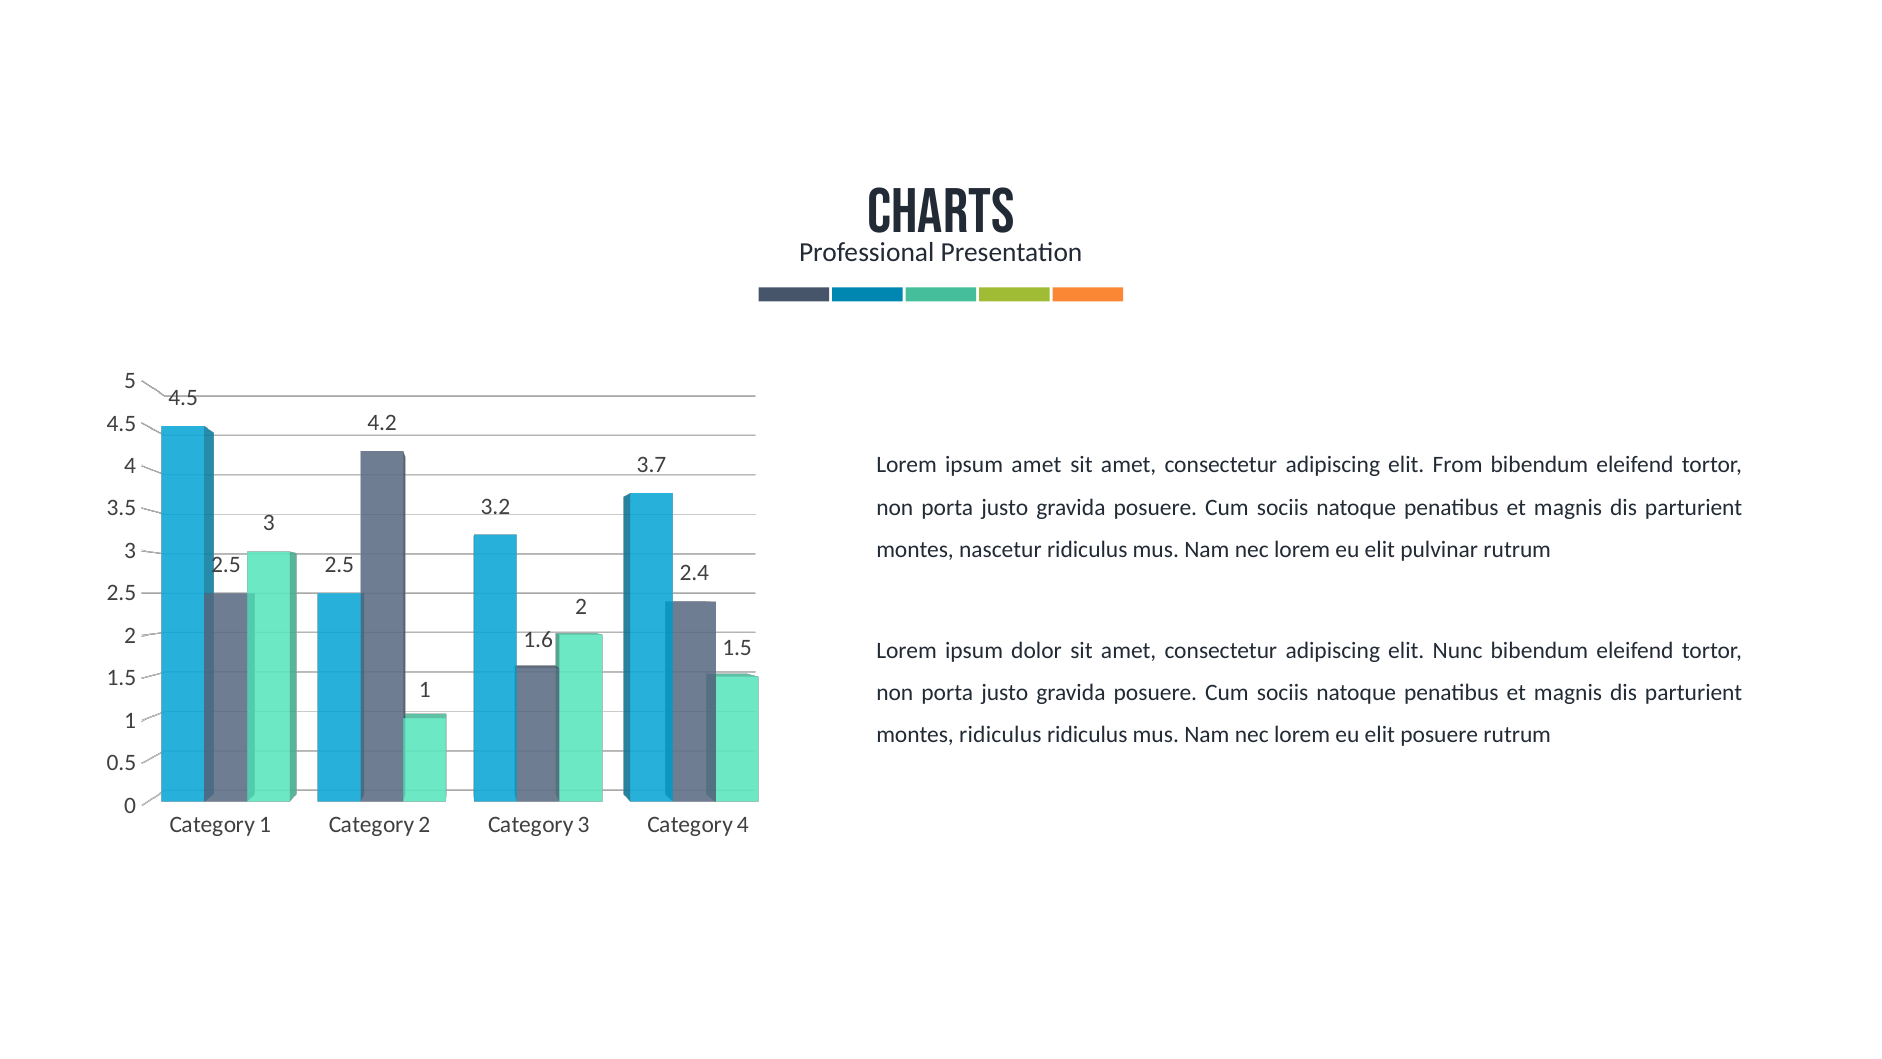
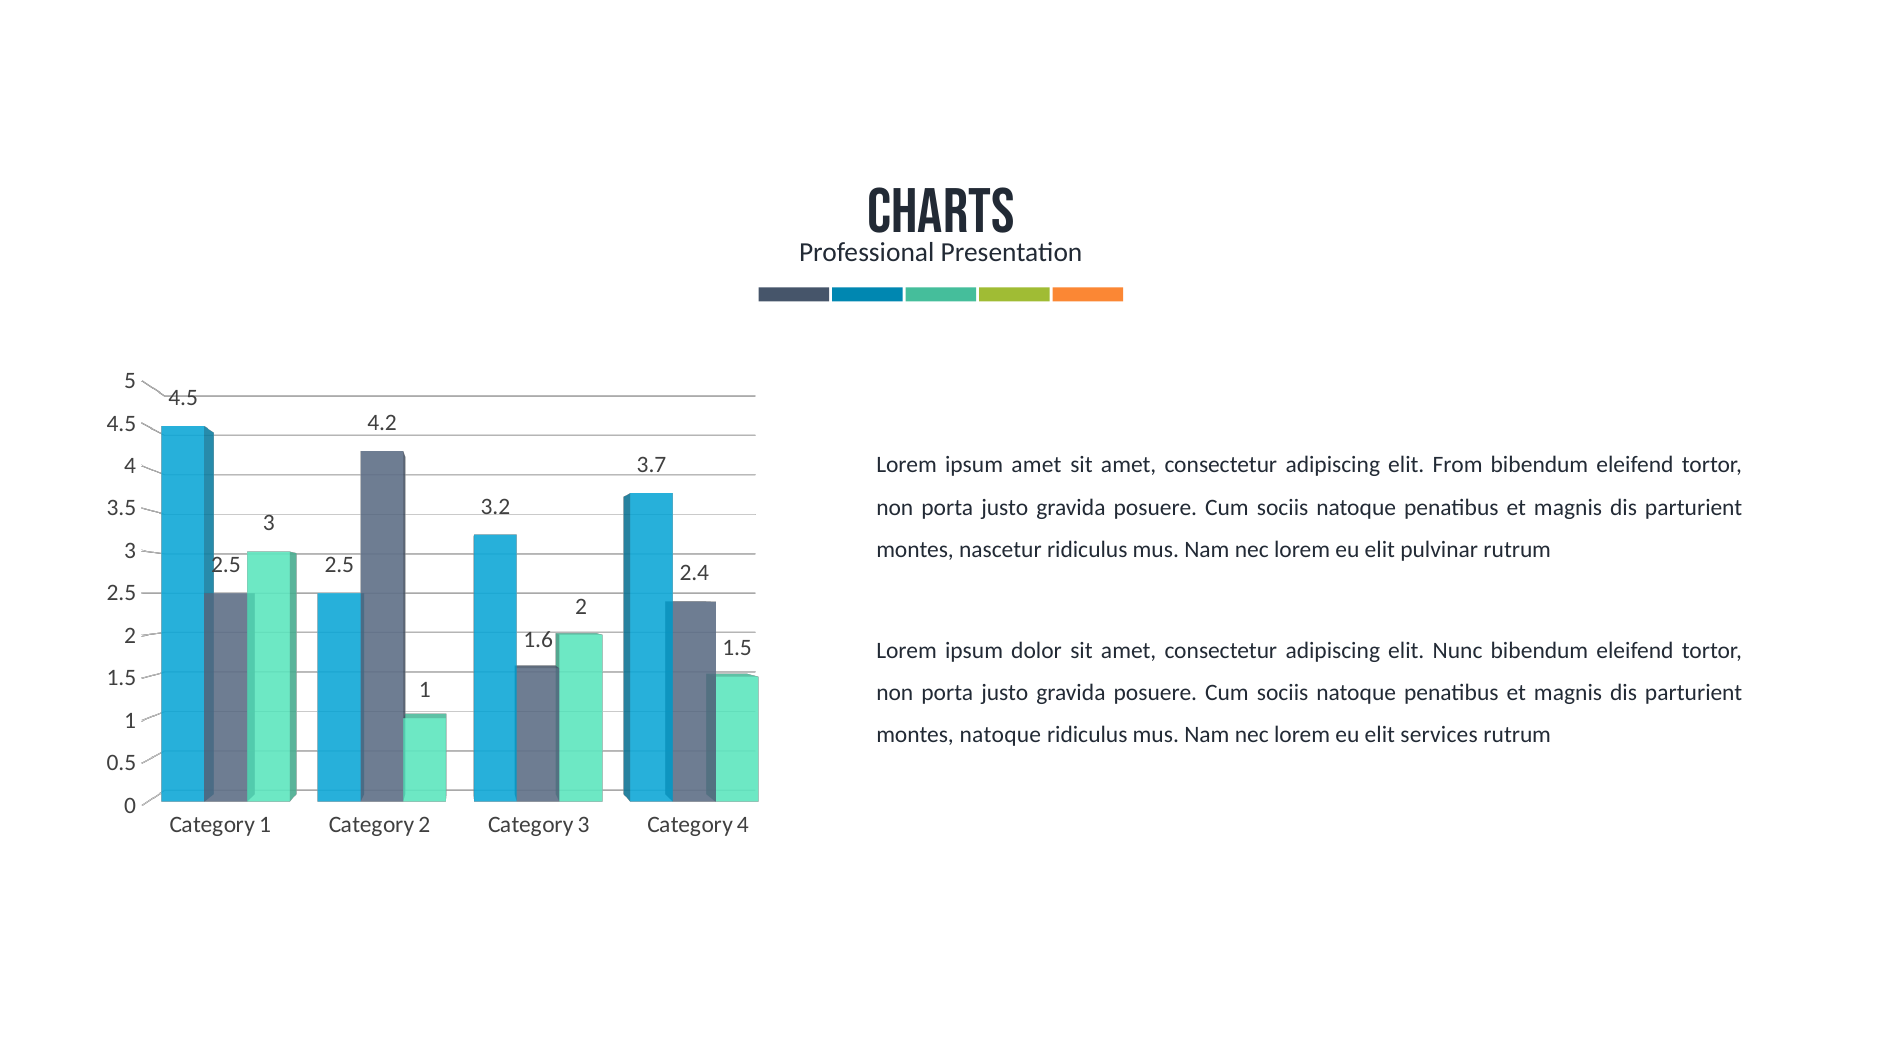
montes ridiculus: ridiculus -> natoque
elit posuere: posuere -> services
